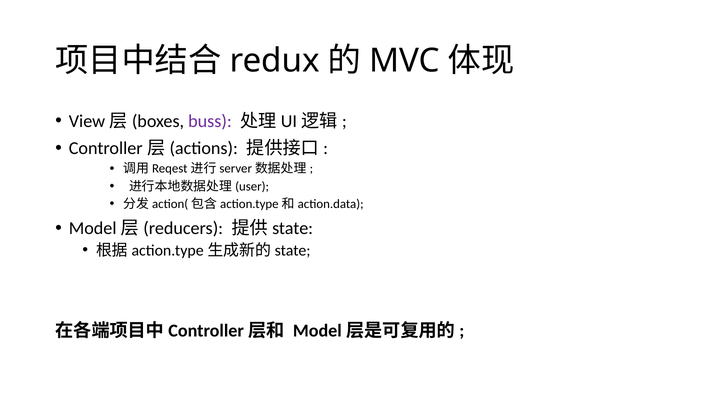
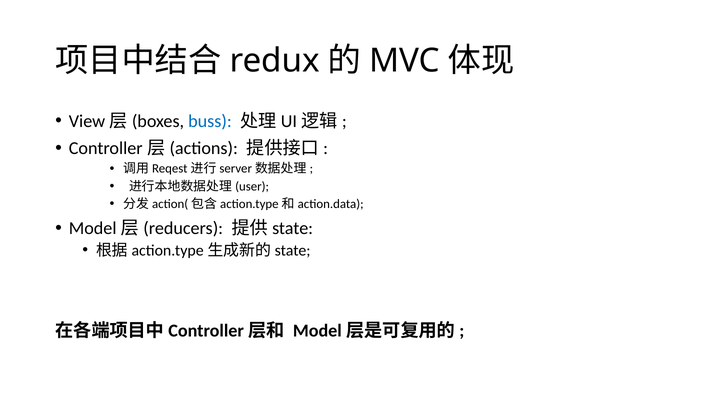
buss colour: purple -> blue
